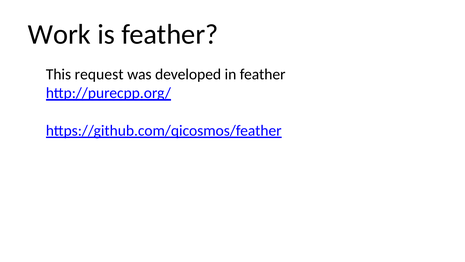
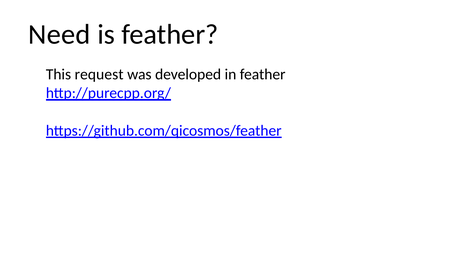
Work: Work -> Need
